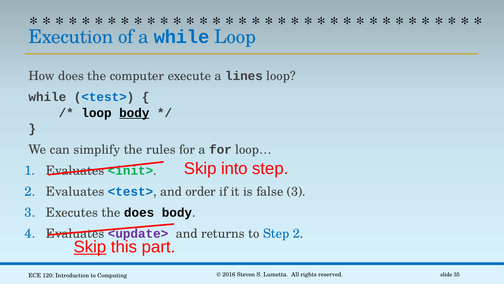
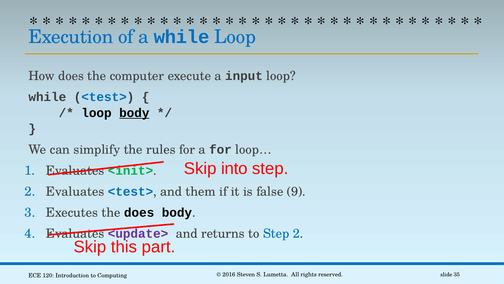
lines: lines -> input
order: order -> them
false 3: 3 -> 9
Skip at (90, 246) underline: present -> none
